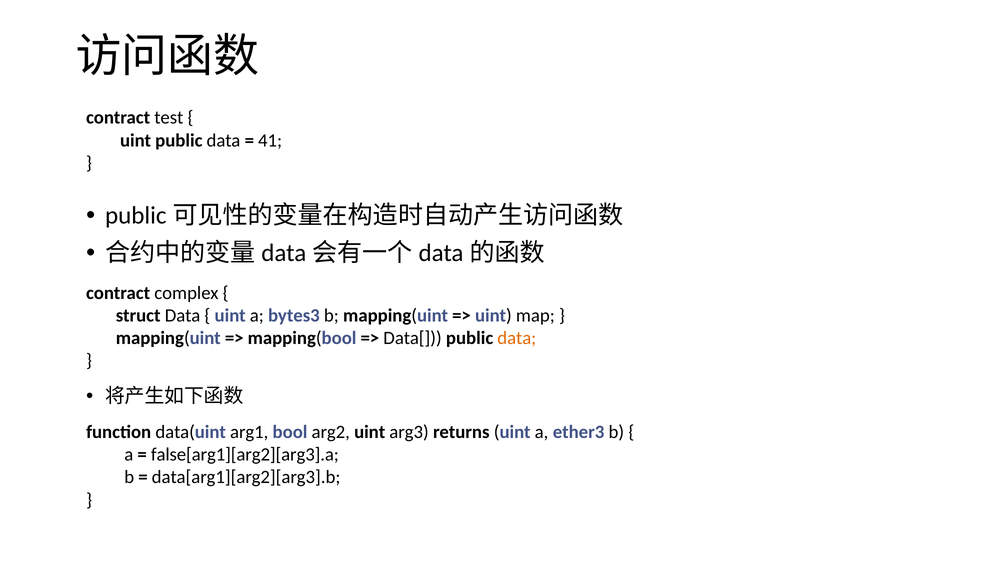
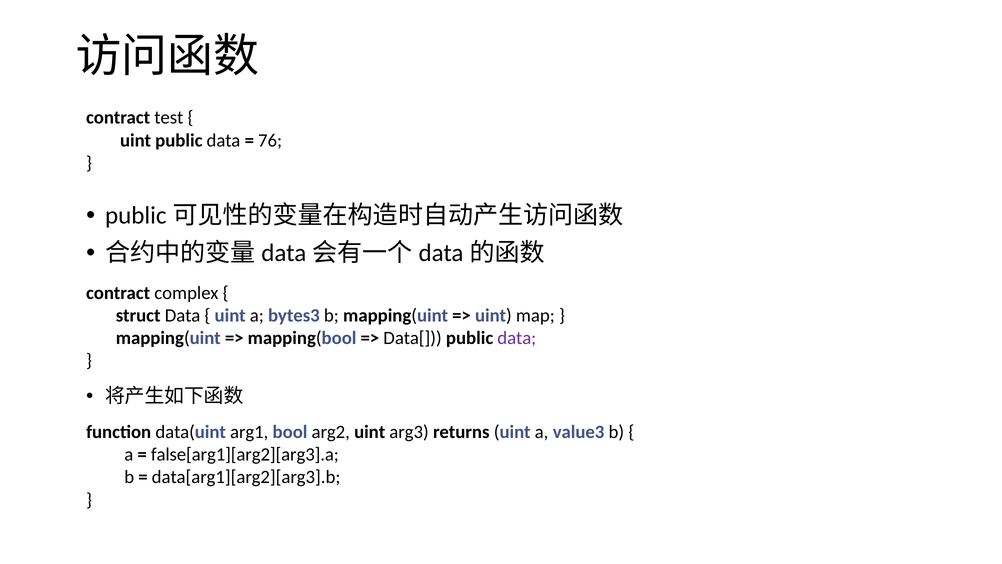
41: 41 -> 76
data at (517, 338) colour: orange -> purple
ether3: ether3 -> value3
